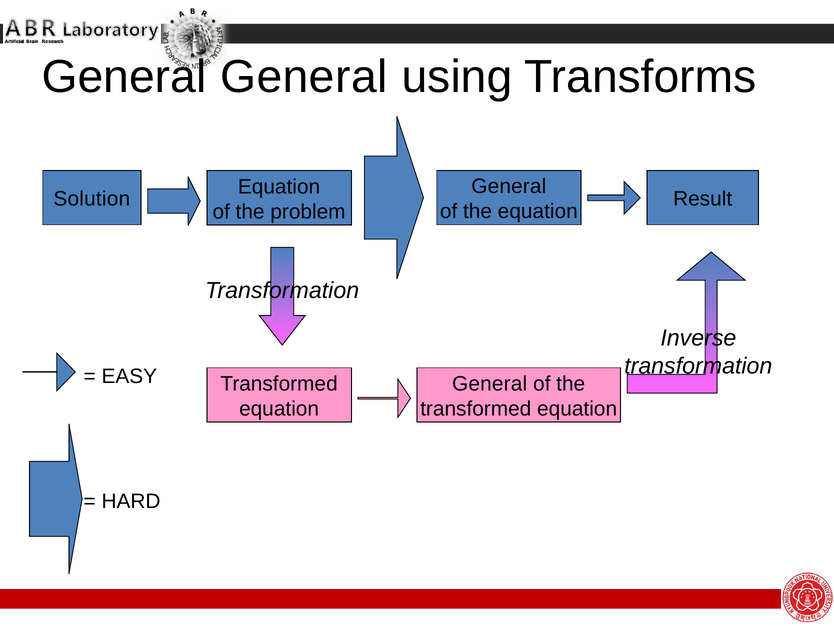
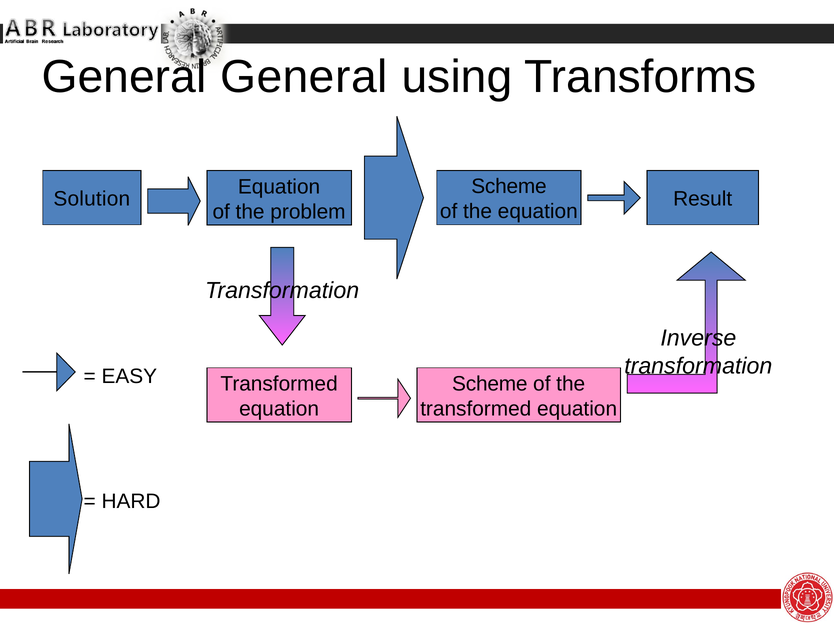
General at (509, 186): General -> Scheme
General at (490, 384): General -> Scheme
